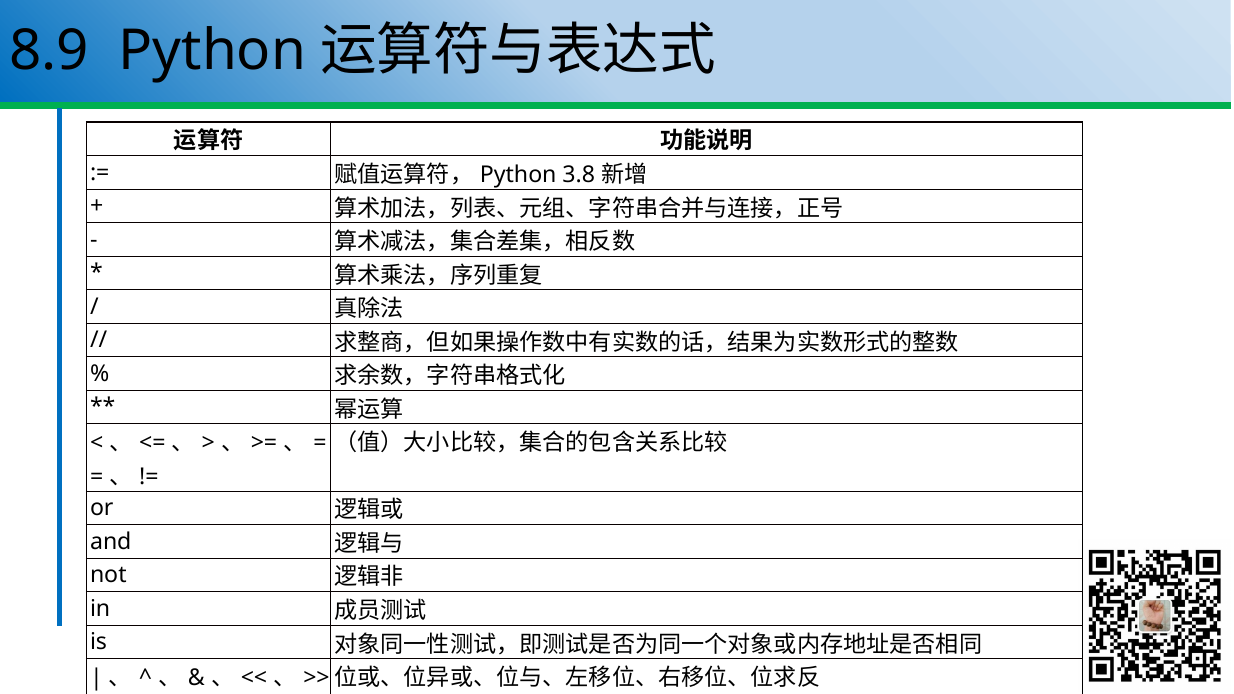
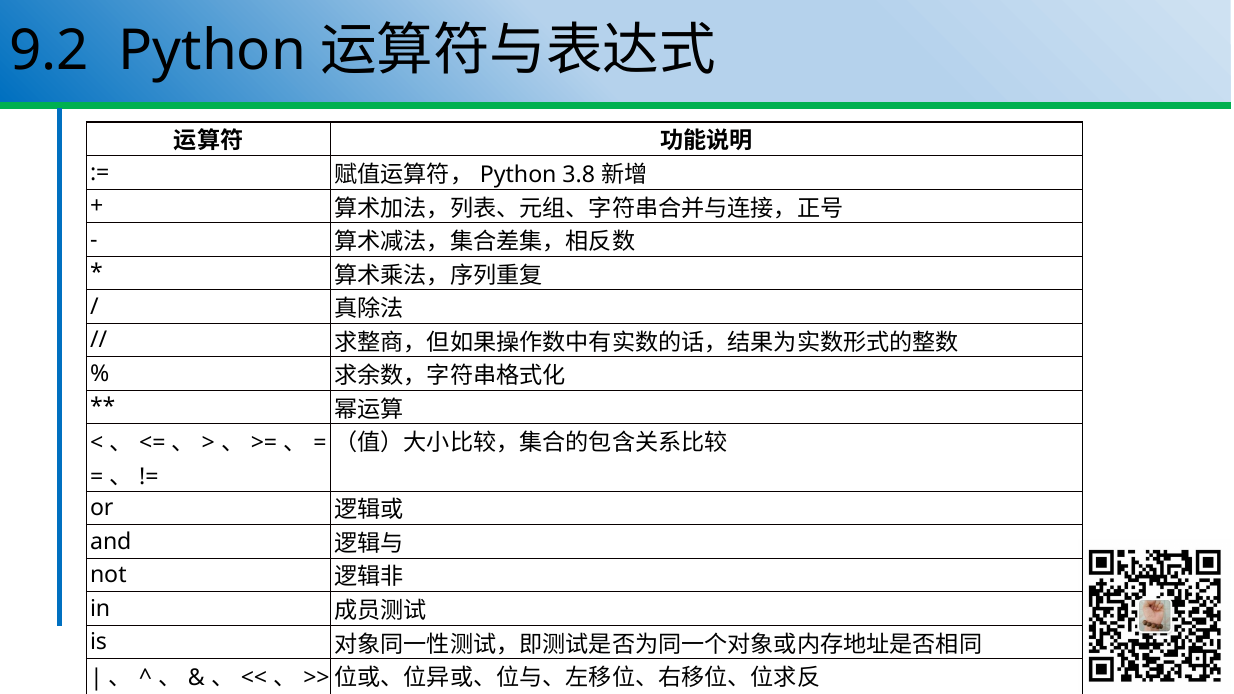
8.9: 8.9 -> 9.2
